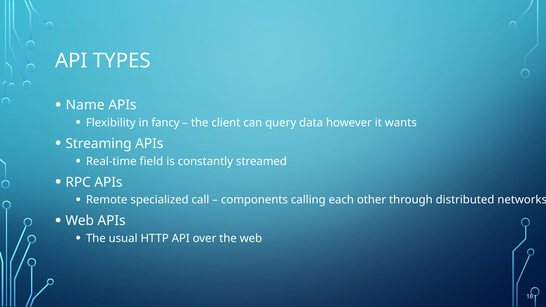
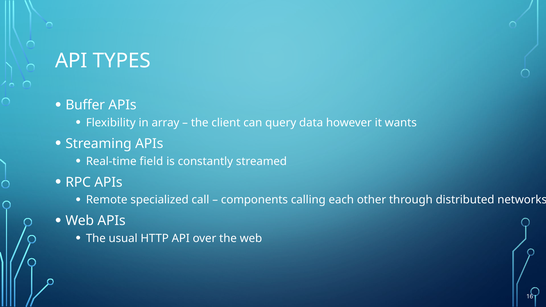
Name: Name -> Buffer
fancy: fancy -> array
